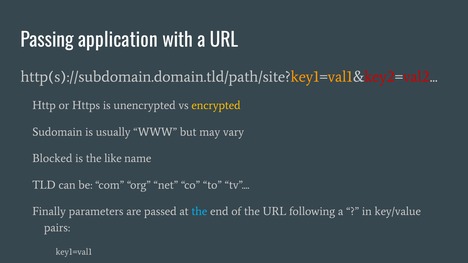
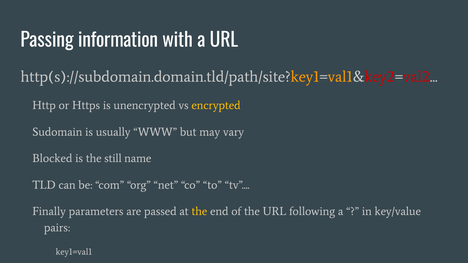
application: application -> information
like: like -> still
the at (199, 212) colour: light blue -> yellow
